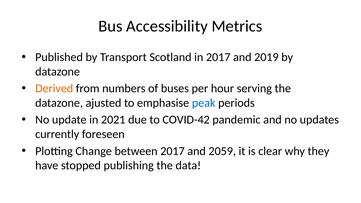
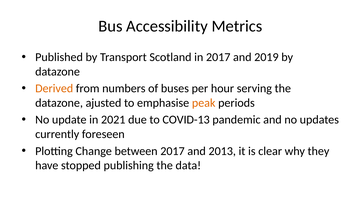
peak colour: blue -> orange
COVID-42: COVID-42 -> COVID-13
2059: 2059 -> 2013
